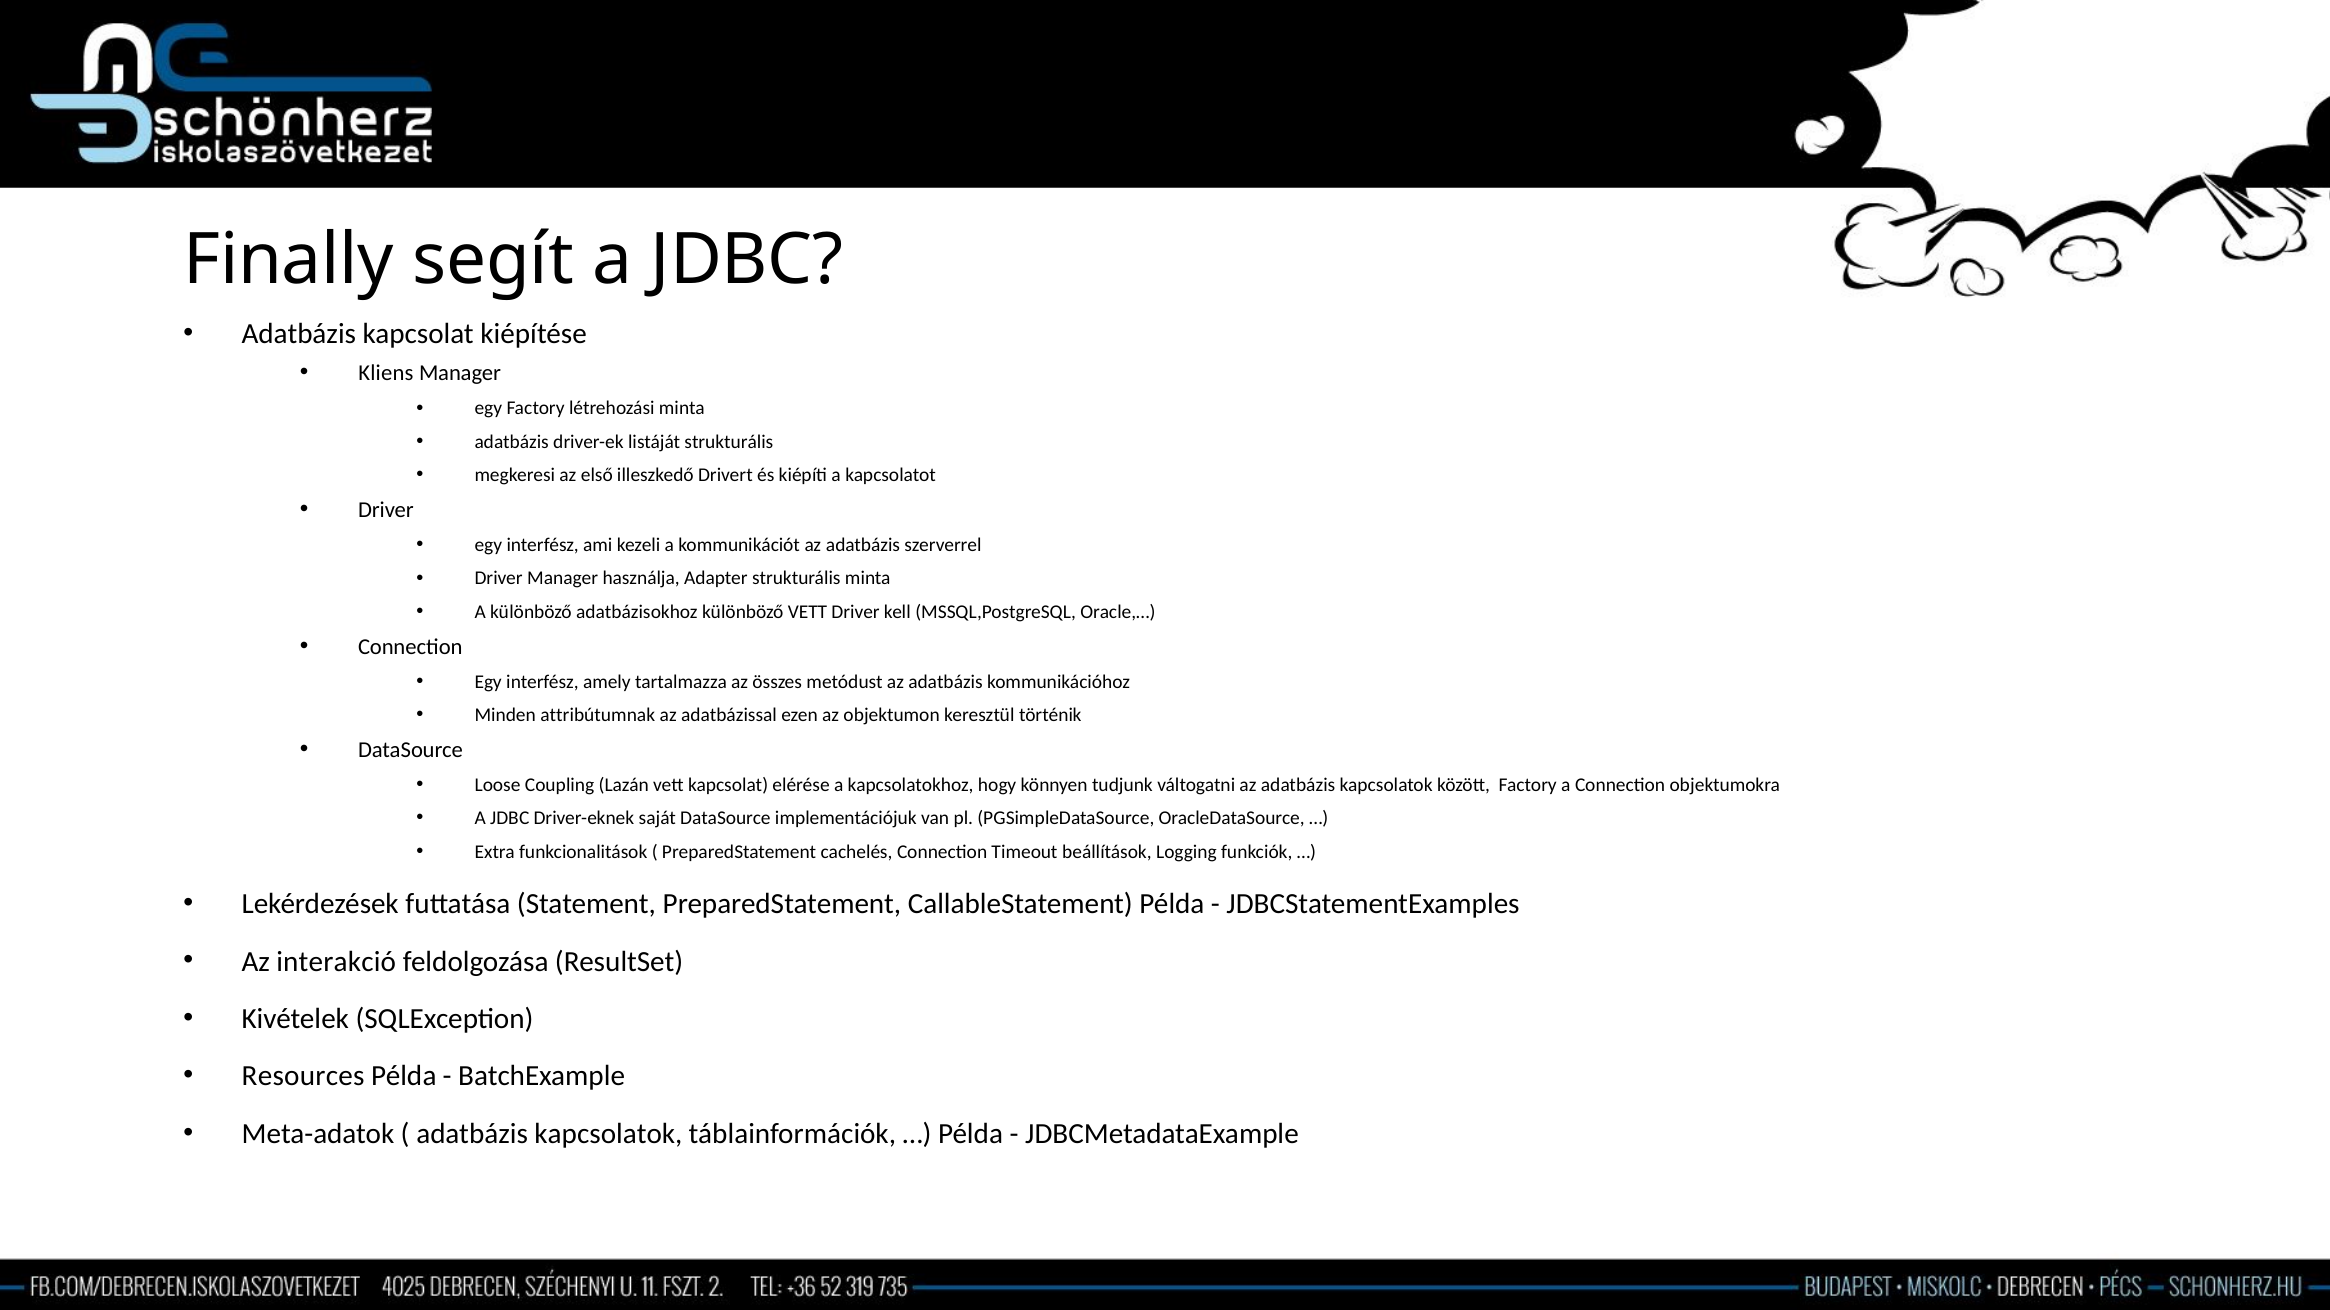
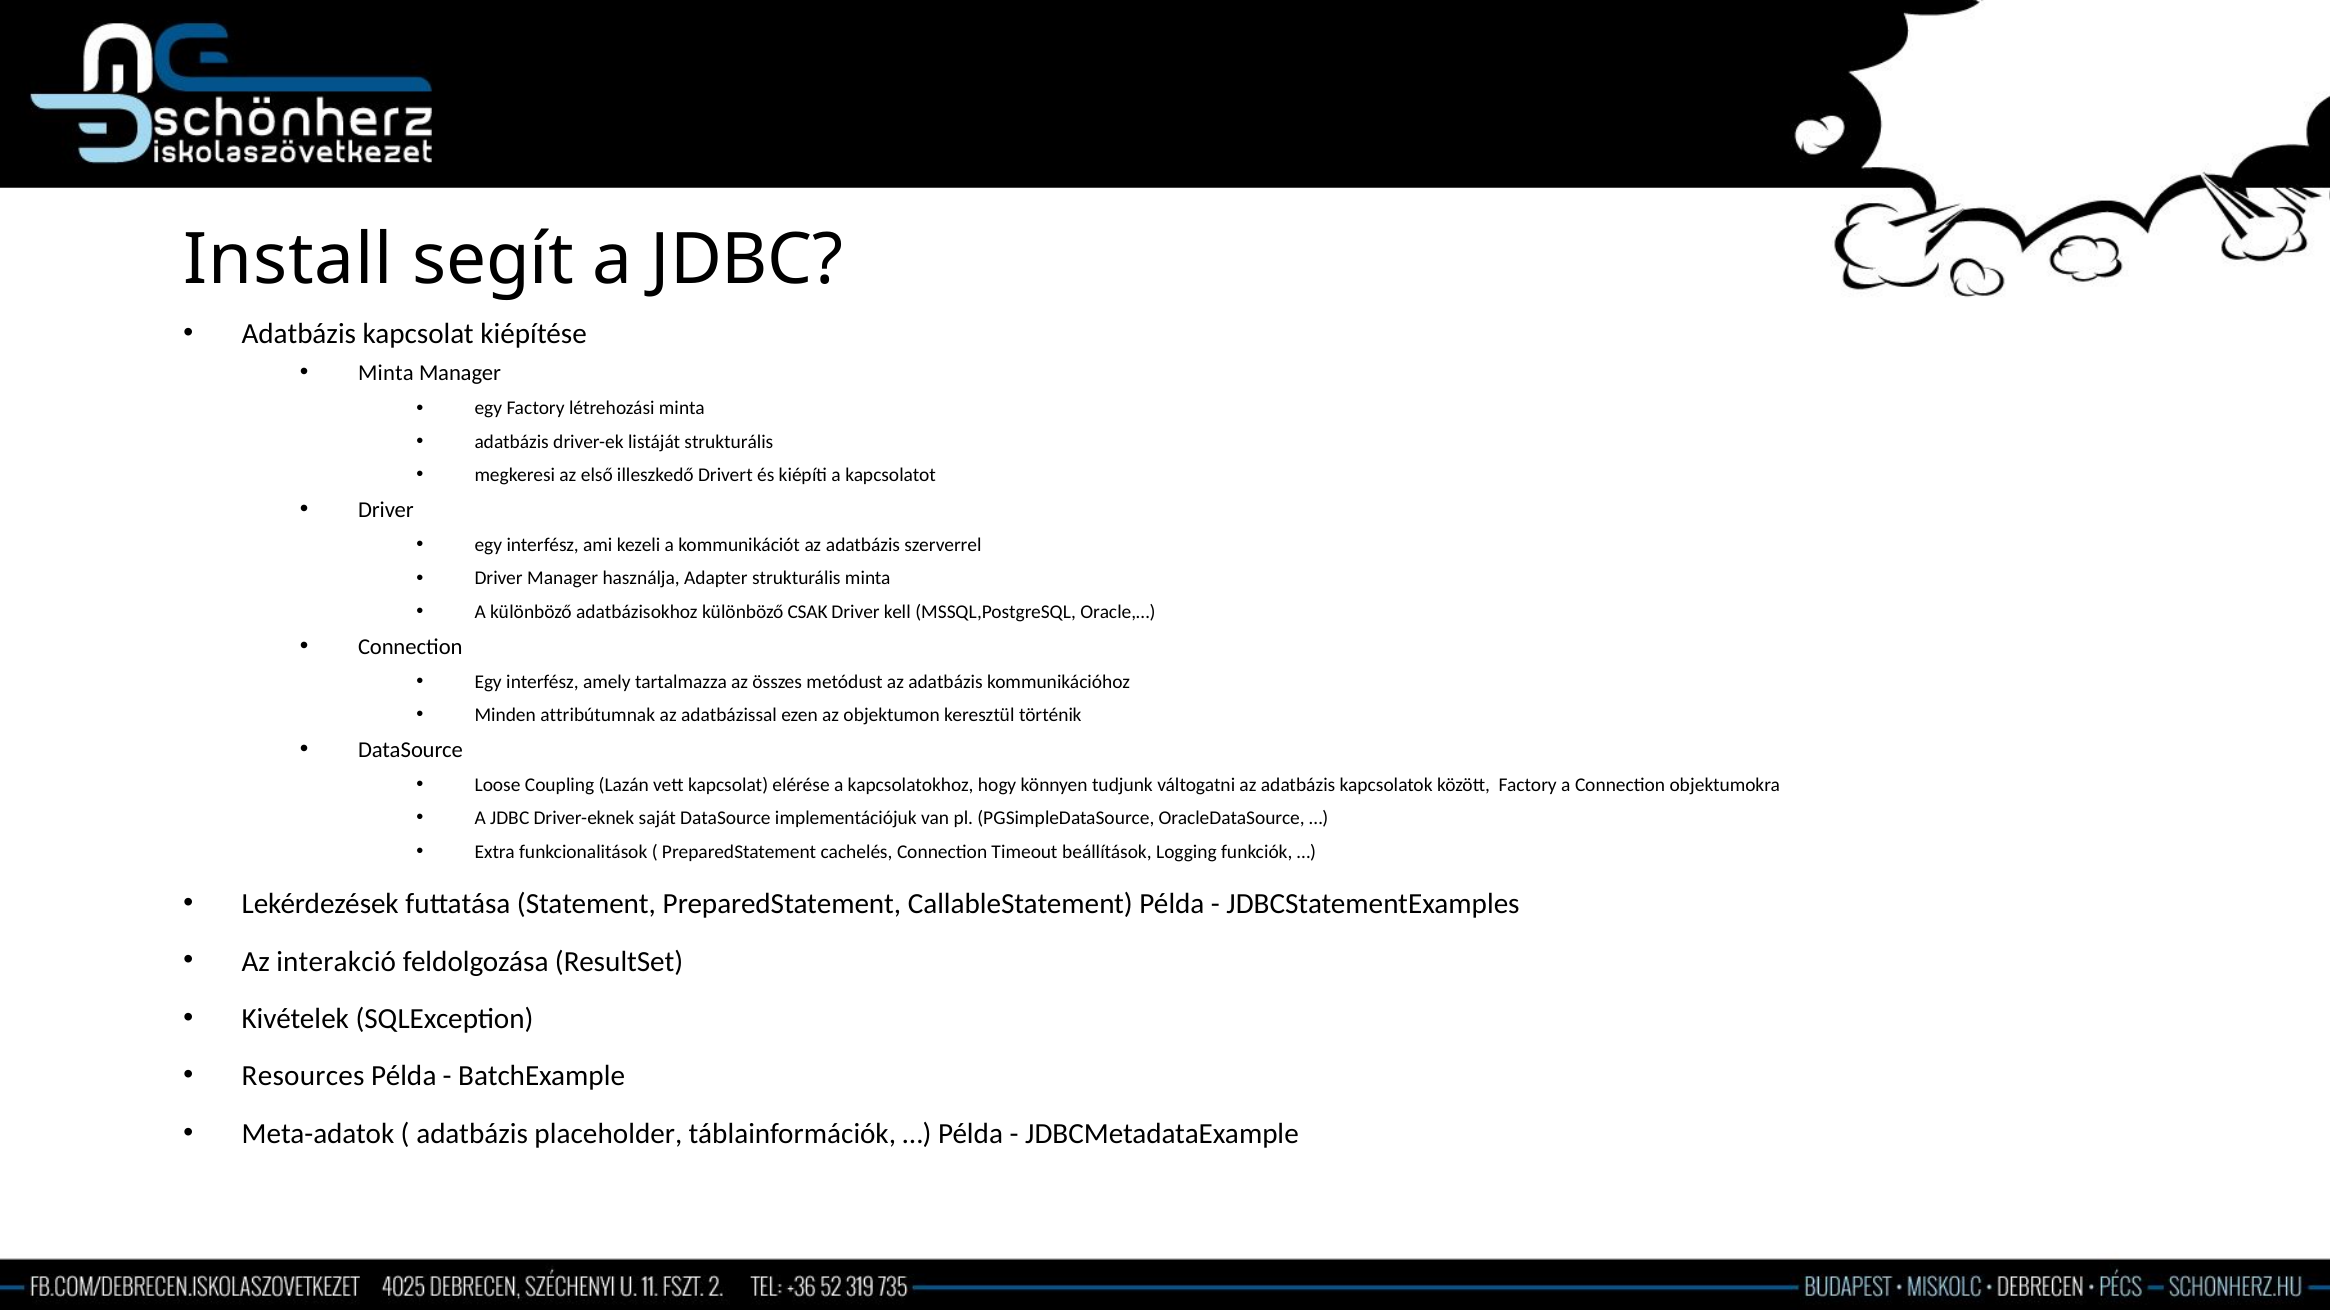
Finally: Finally -> Install
Kliens at (386, 374): Kliens -> Minta
különböző VETT: VETT -> CSAK
kapcsolatok at (608, 1134): kapcsolatok -> placeholder
